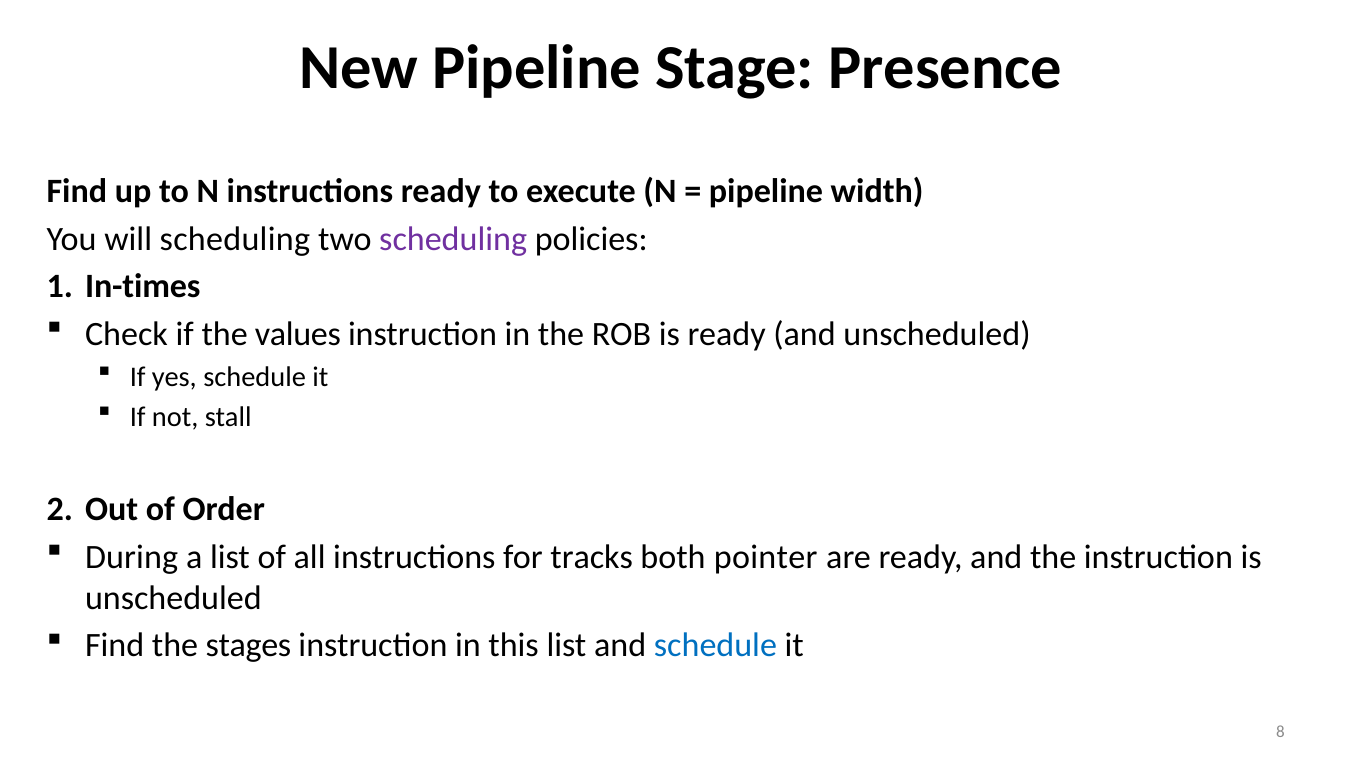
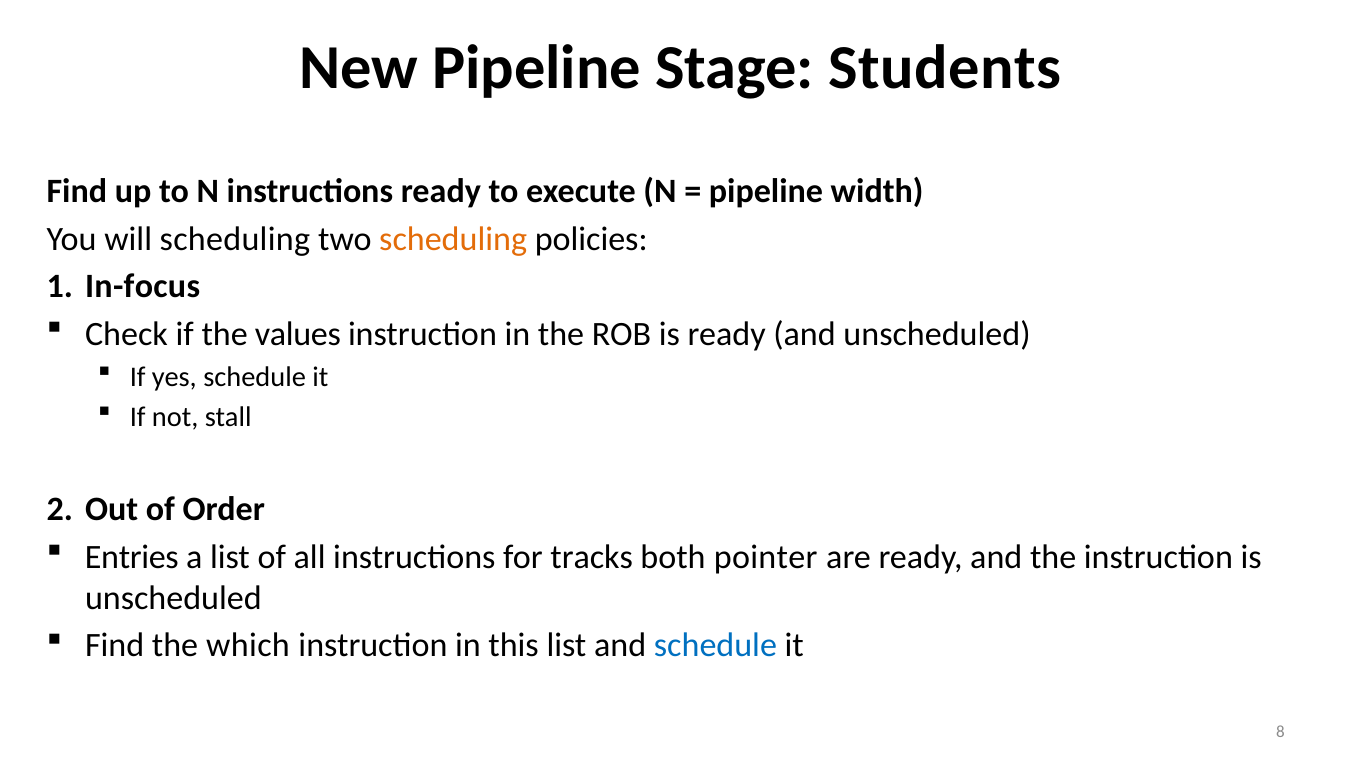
Presence: Presence -> Students
scheduling at (453, 239) colour: purple -> orange
In-times: In-times -> In-focus
During: During -> Entries
stages: stages -> which
